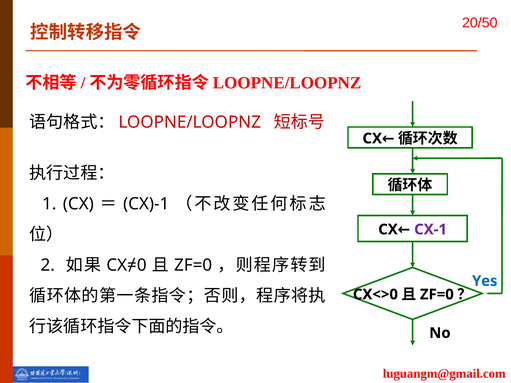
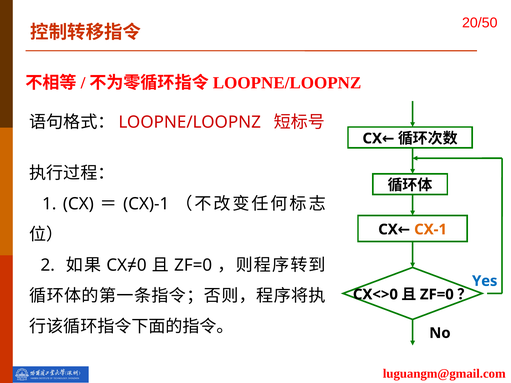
CX-1 colour: purple -> orange
